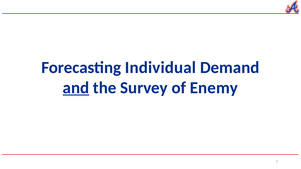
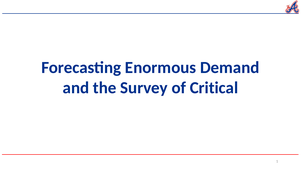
Individual: Individual -> Enormous
and underline: present -> none
Enemy: Enemy -> Critical
